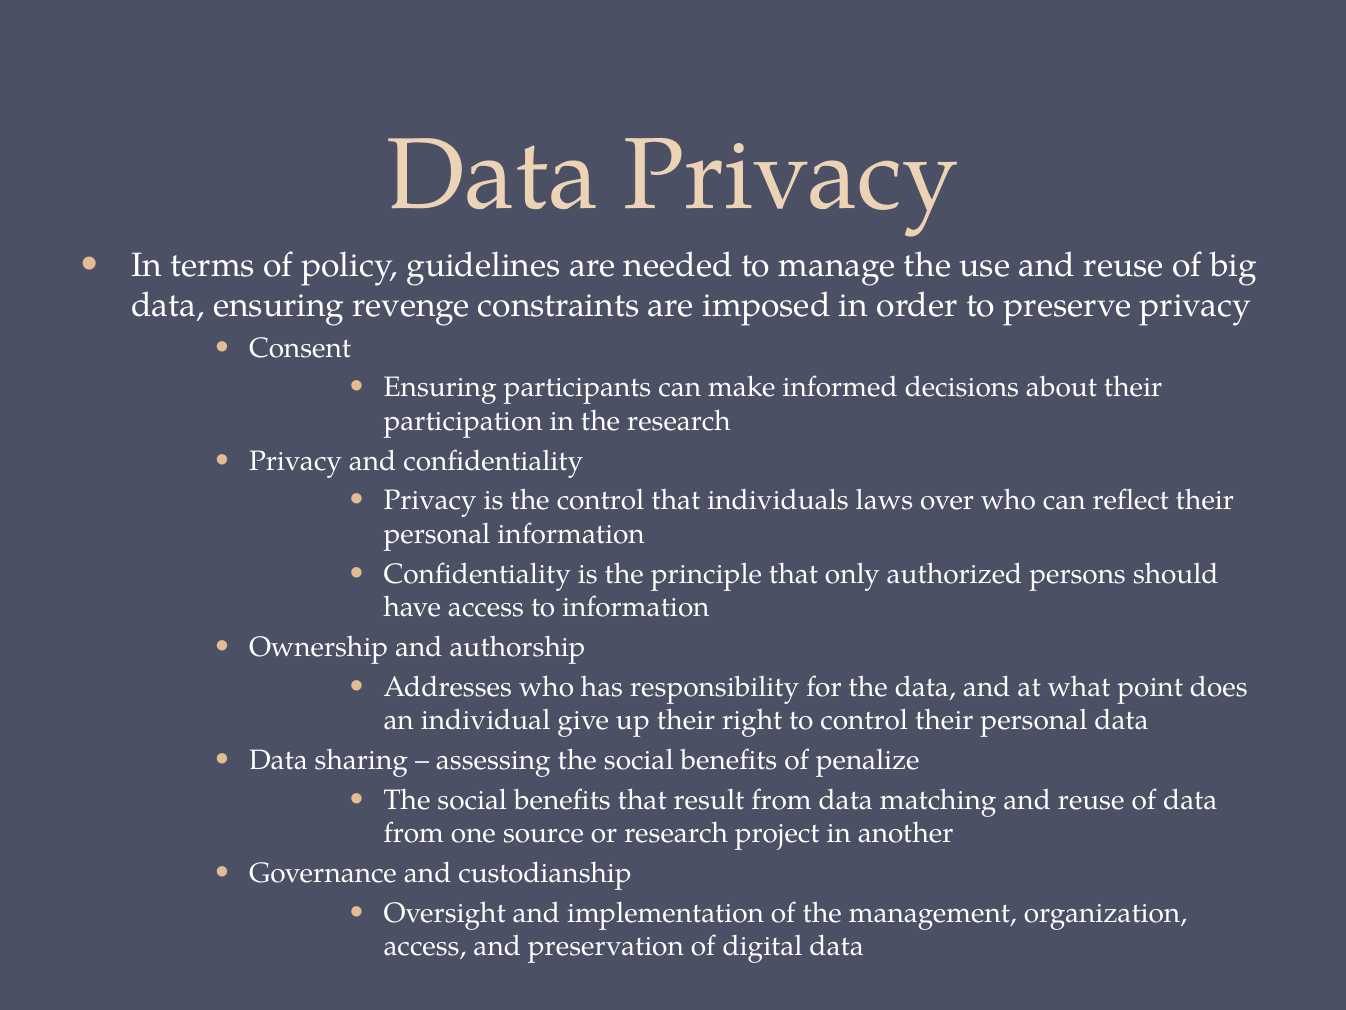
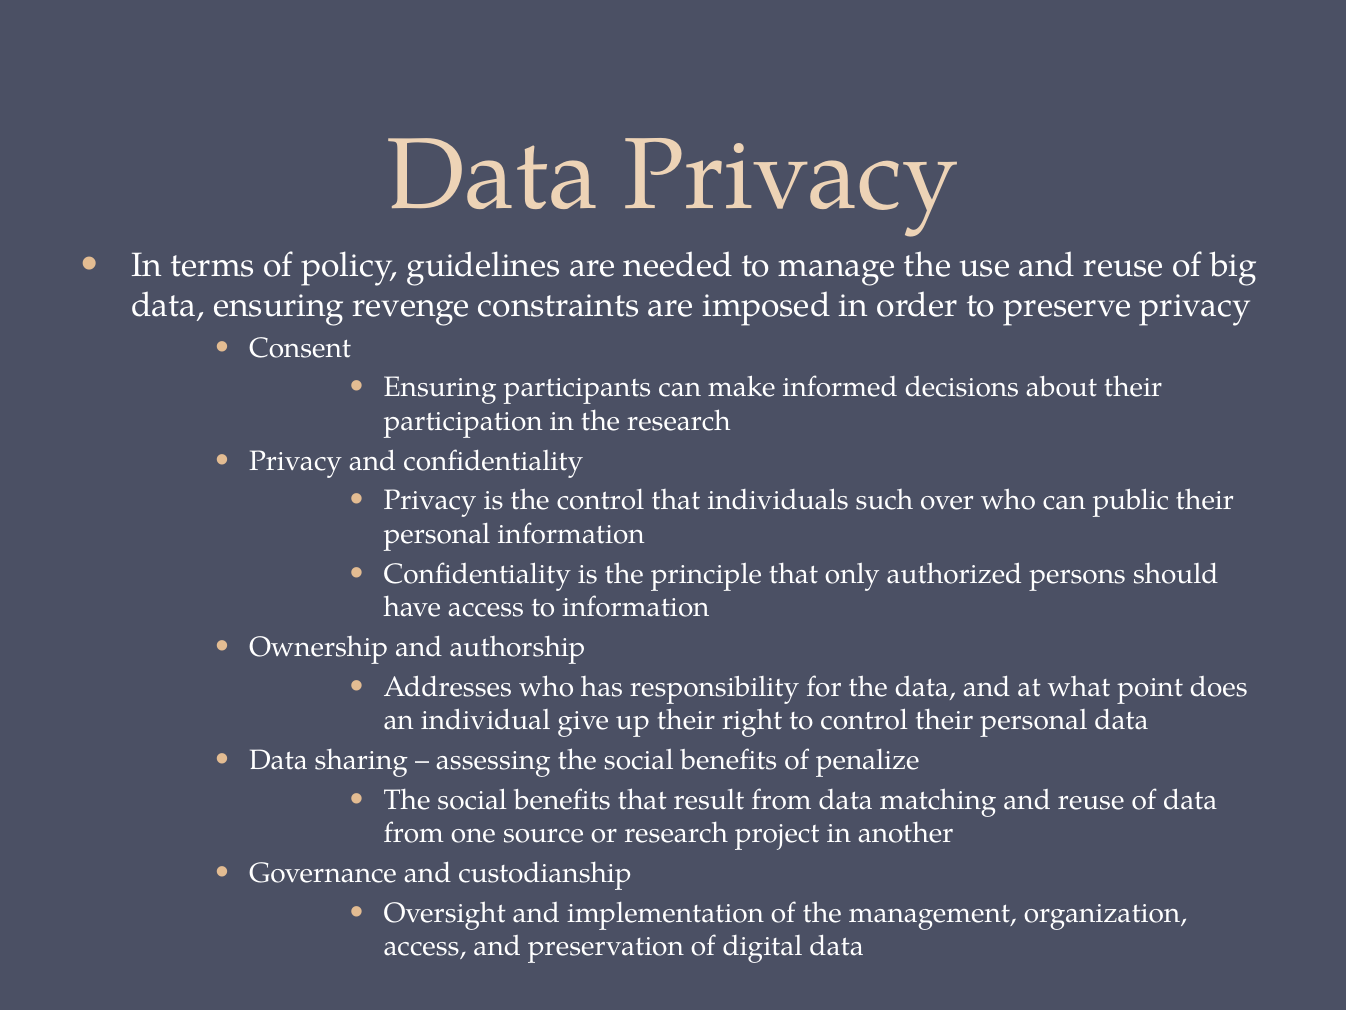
laws: laws -> such
reflect: reflect -> public
